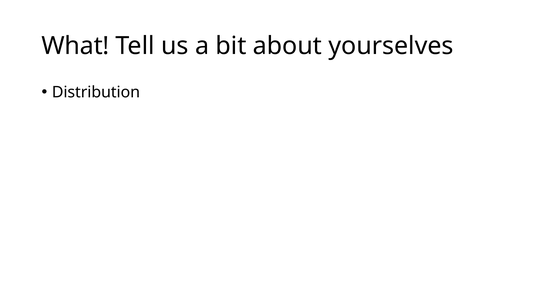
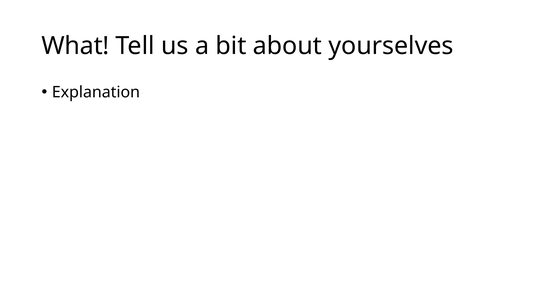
Distribution: Distribution -> Explanation
